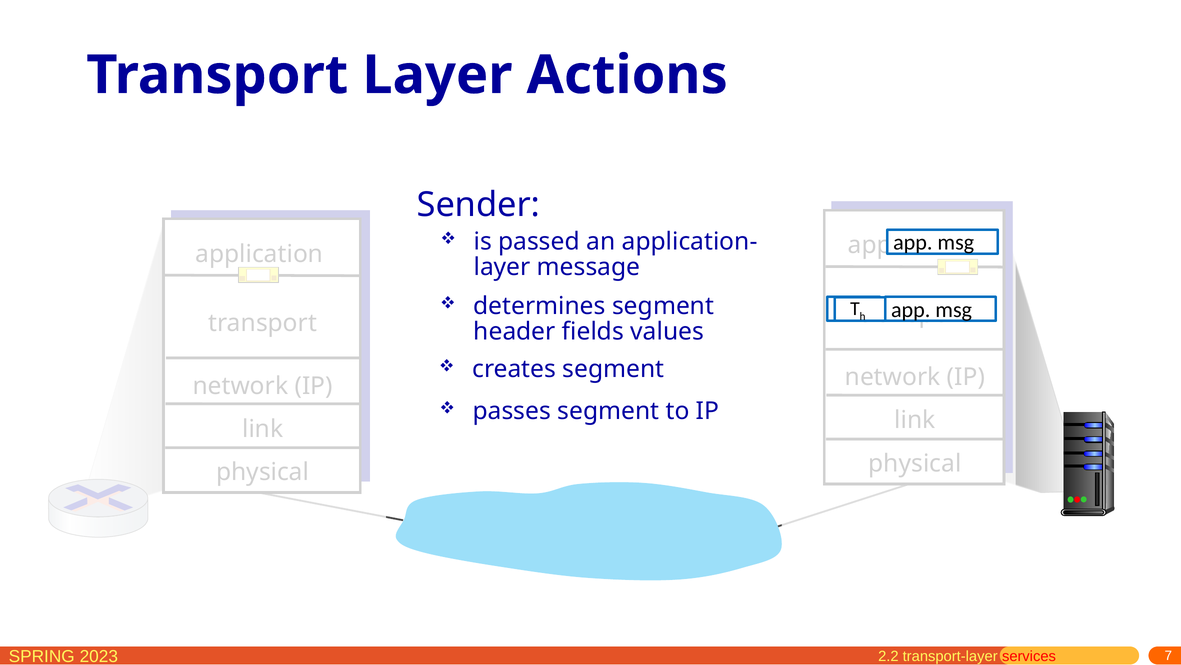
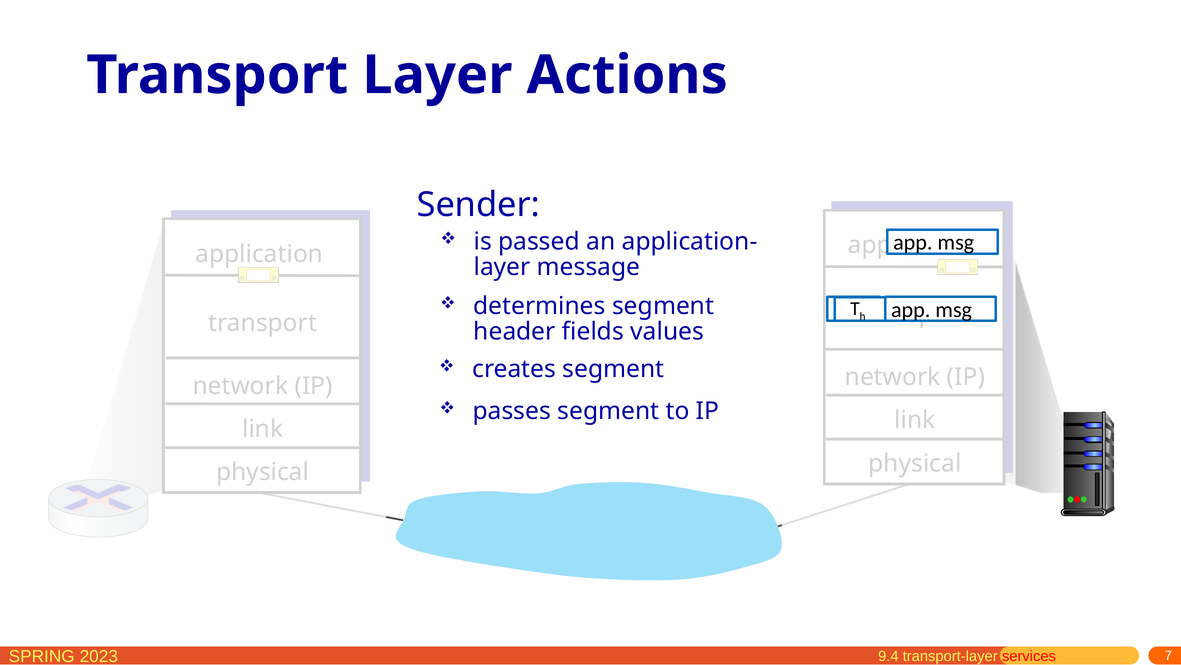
2.2: 2.2 -> 9.4
